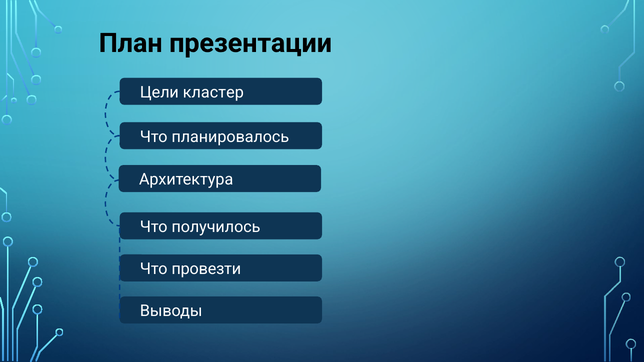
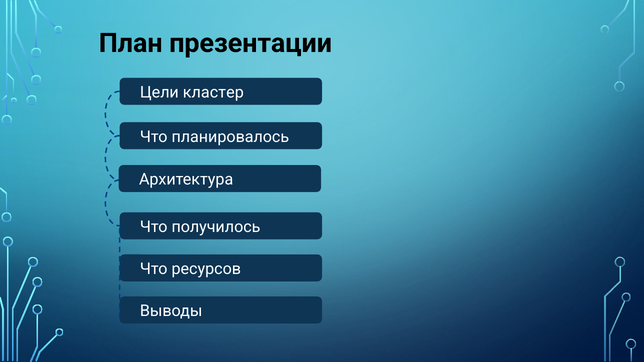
провезти: провезти -> ресурсов
